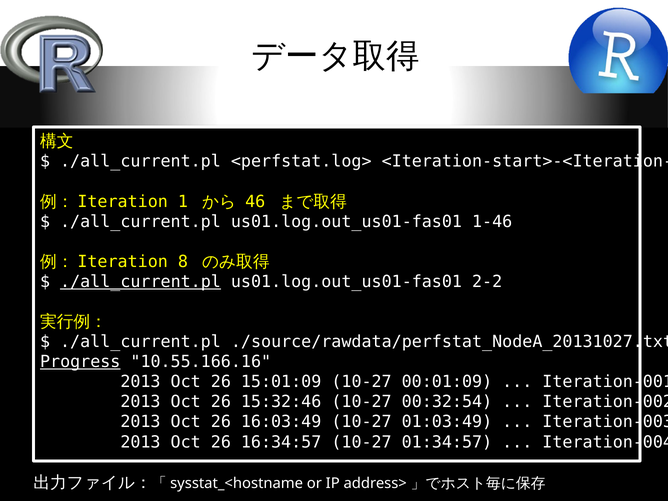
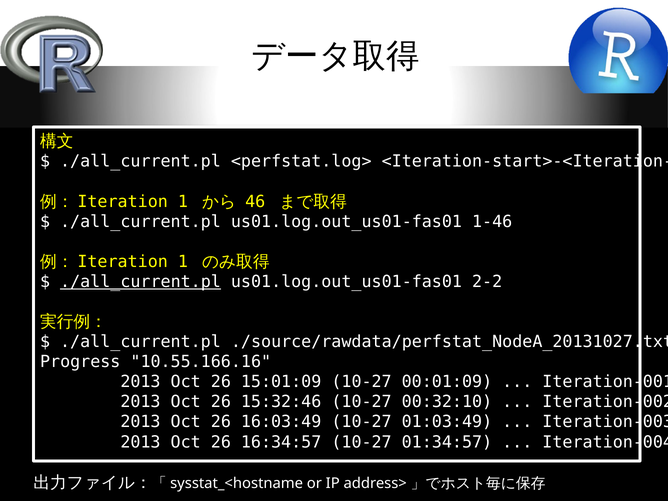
8 at (183, 262): 8 -> 1
Progress underline: present -> none
00:32:54: 00:32:54 -> 00:32:10
